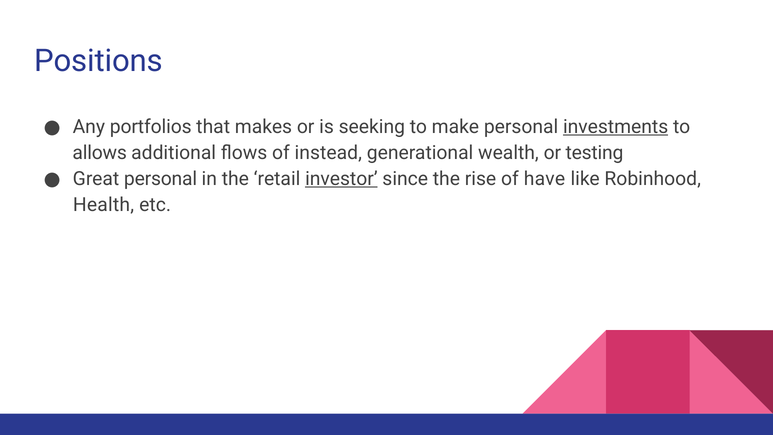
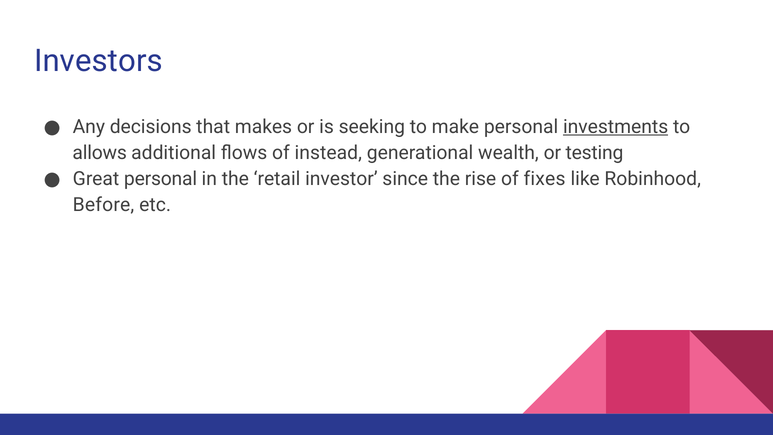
Positions: Positions -> Investors
portfolios: portfolios -> decisions
investor underline: present -> none
have: have -> fixes
Health: Health -> Before
